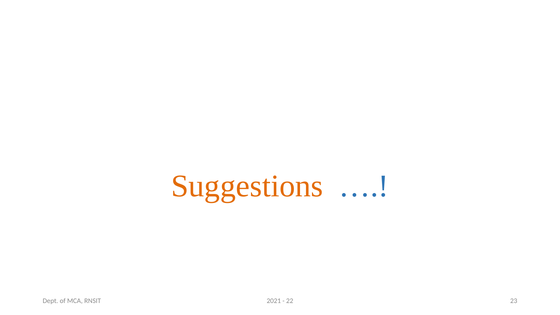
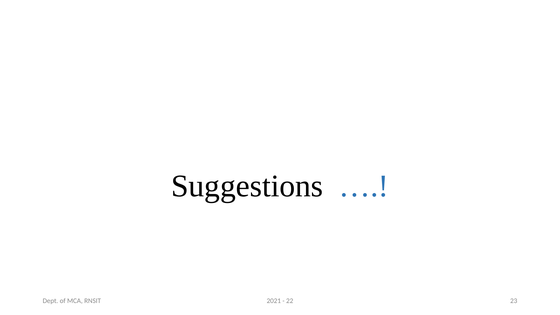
Suggestions colour: orange -> black
